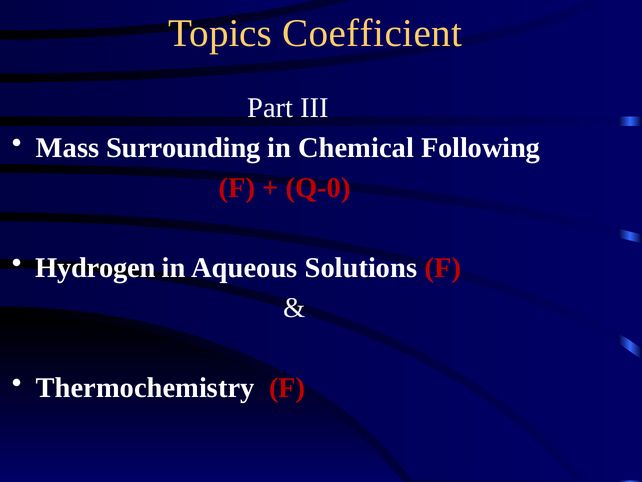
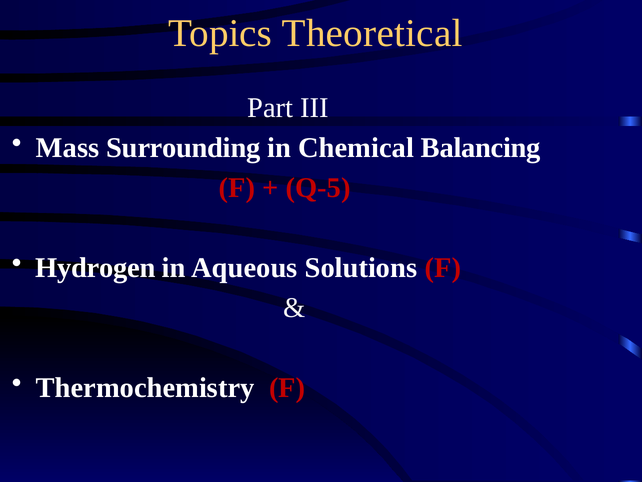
Coefficient: Coefficient -> Theoretical
Following: Following -> Balancing
Q-0: Q-0 -> Q-5
